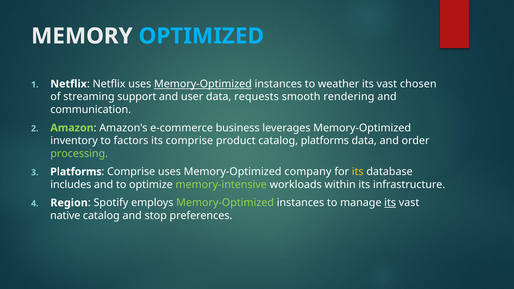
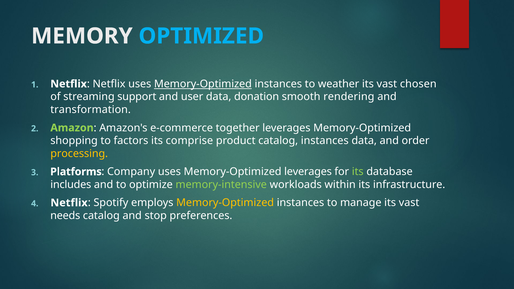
requests: requests -> donation
communication: communication -> transformation
business: business -> together
inventory: inventory -> shopping
catalog platforms: platforms -> instances
processing colour: light green -> yellow
Comprise at (131, 172): Comprise -> Company
Memory-Optimized company: company -> leverages
its at (358, 172) colour: yellow -> light green
Region at (69, 203): Region -> Netflix
Memory-Optimized at (225, 203) colour: light green -> yellow
its at (390, 203) underline: present -> none
native: native -> needs
